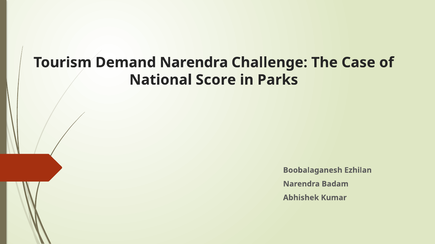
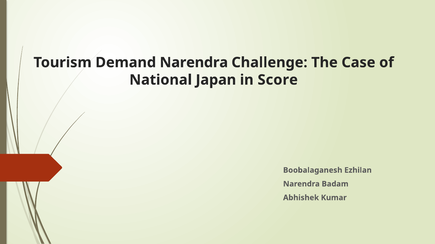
Score: Score -> Japan
Parks: Parks -> Score
